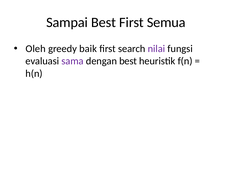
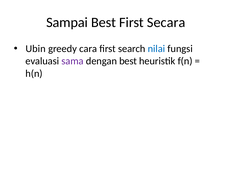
Semua: Semua -> Secara
Oleh: Oleh -> Ubin
baik: baik -> cara
nilai colour: purple -> blue
